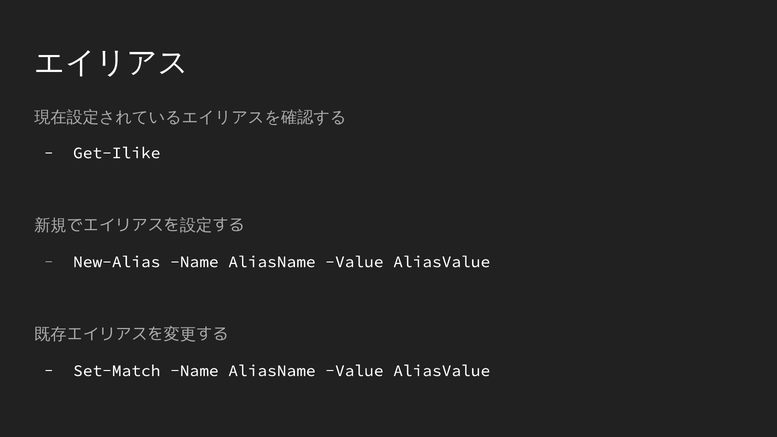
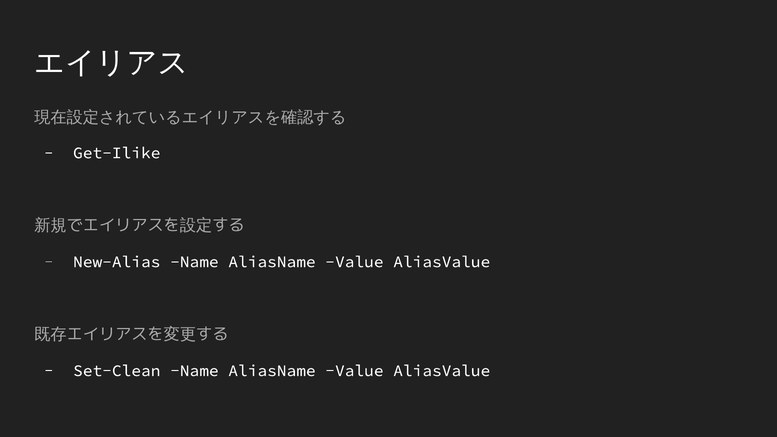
Set-Match: Set-Match -> Set-Clean
